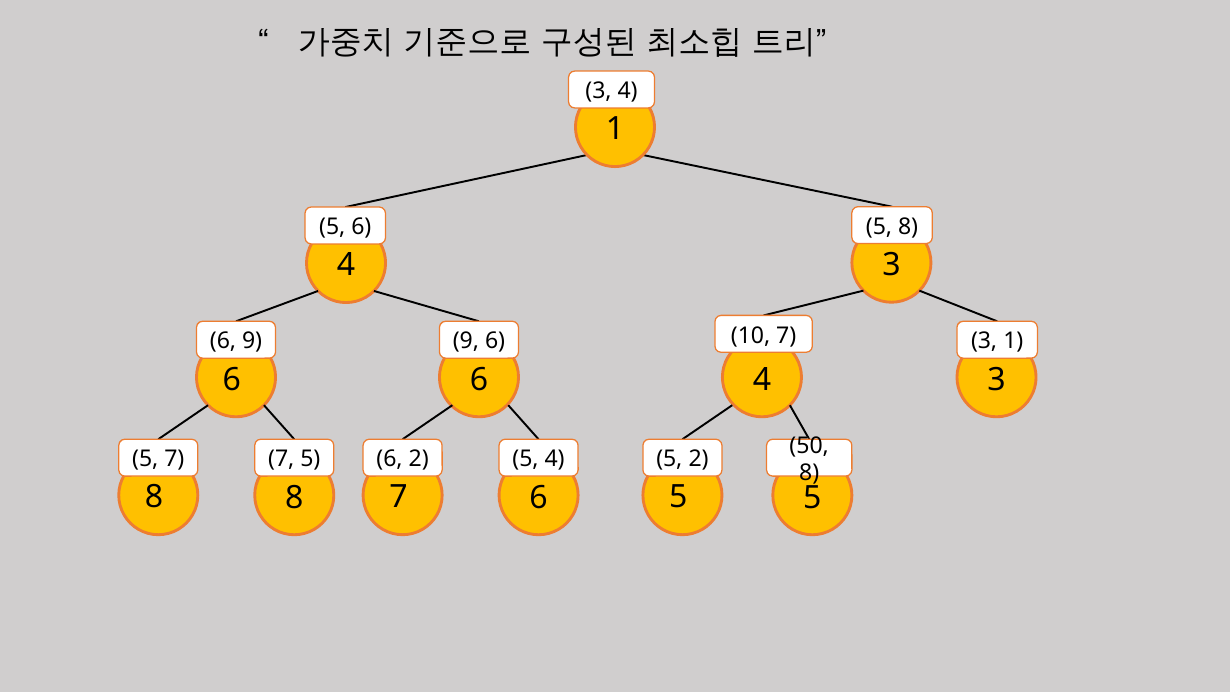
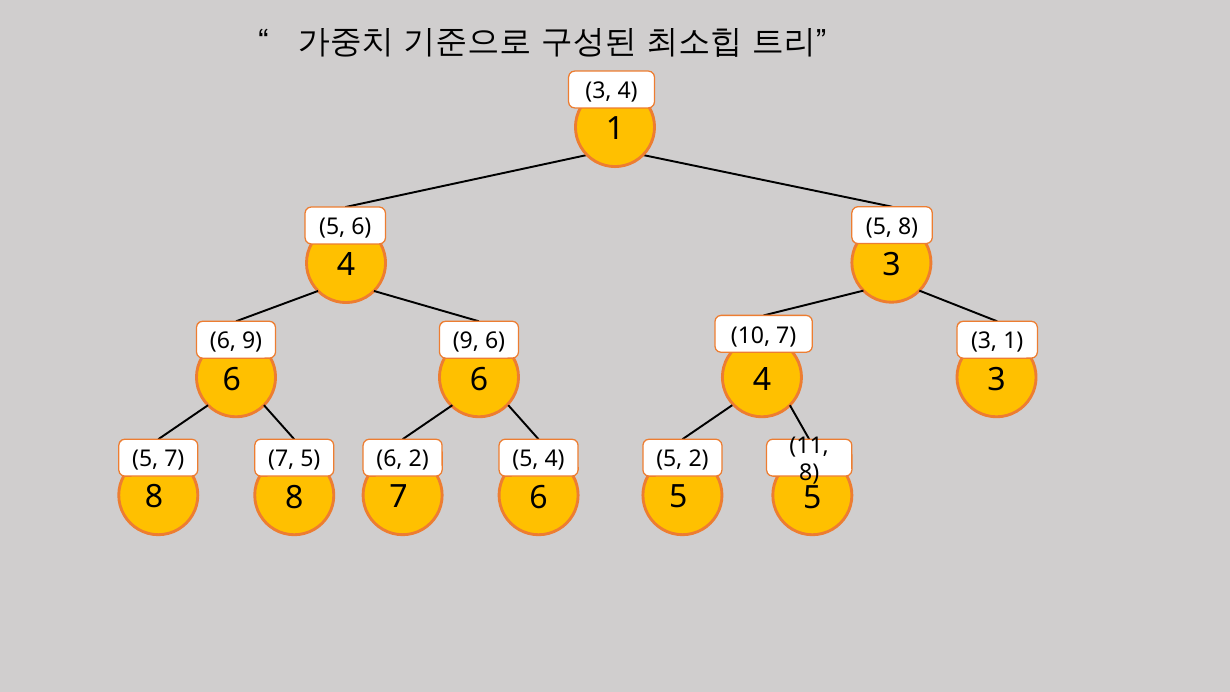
50: 50 -> 11
